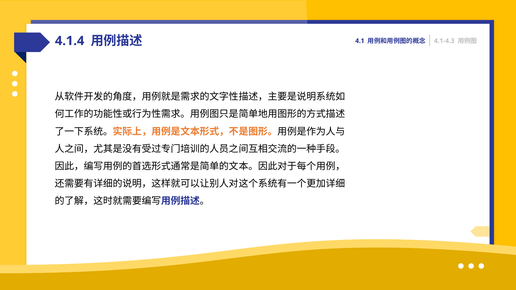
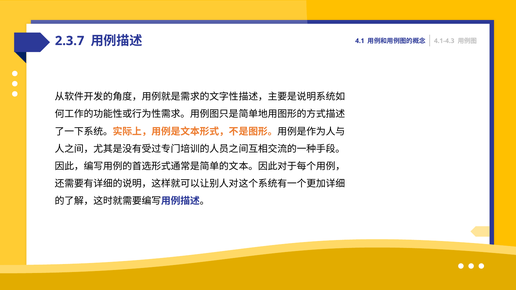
4.1.4: 4.1.4 -> 2.3.7
